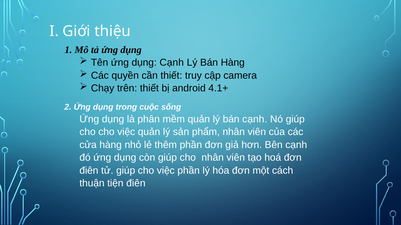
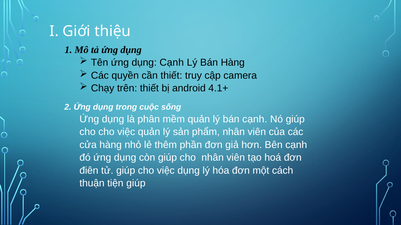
việc phần: phần -> dụng
tiện điên: điên -> giúp
